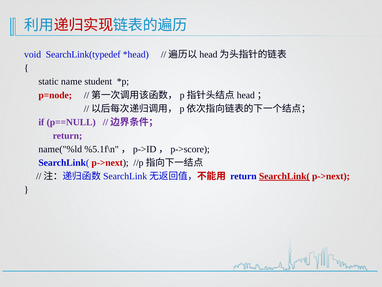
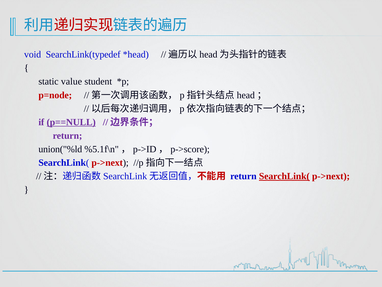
name: name -> value
p==NULL underline: none -> present
name("%ld: name("%ld -> union("%ld
